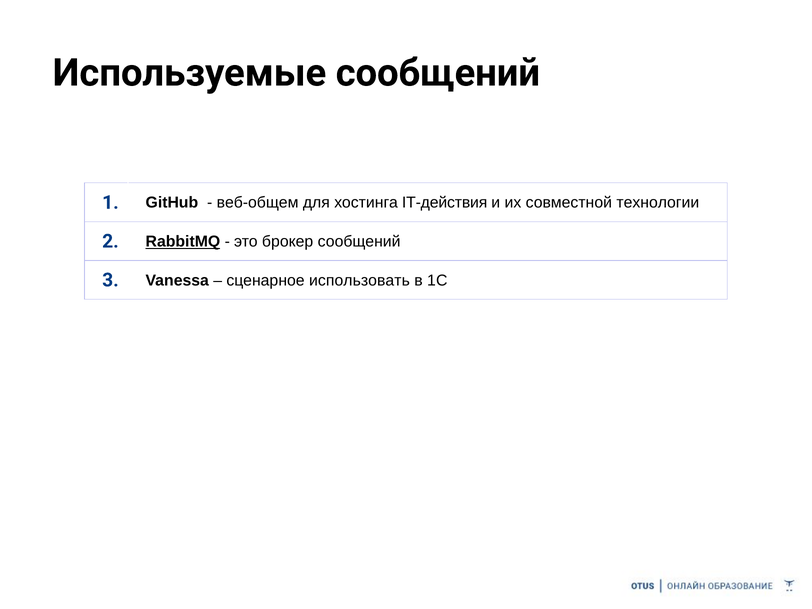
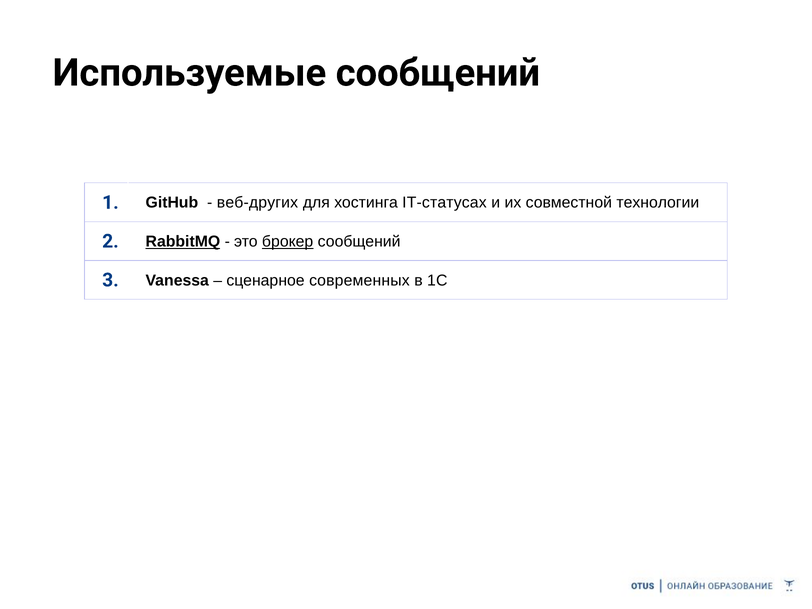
веб-общем: веб-общем -> веб-других
IT-действия: IT-действия -> IT-статусах
брокер underline: none -> present
использовать: использовать -> современных
